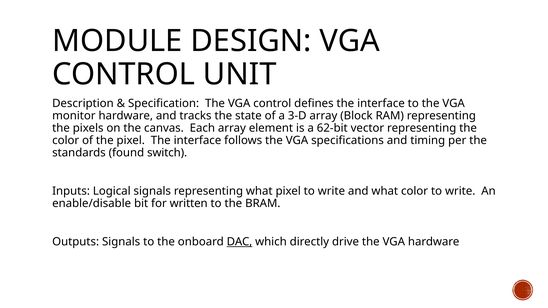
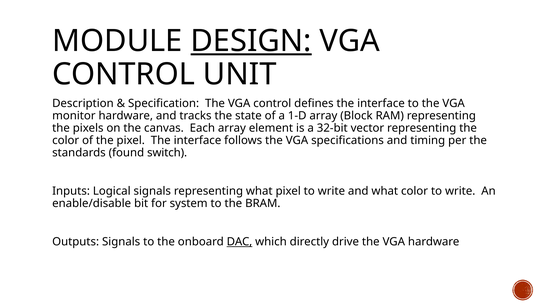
DESIGN underline: none -> present
3-D: 3-D -> 1-D
62-bit: 62-bit -> 32-bit
written: written -> system
